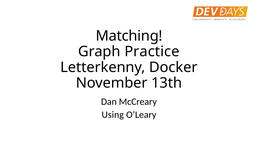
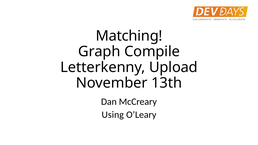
Practice: Practice -> Compile
Docker: Docker -> Upload
